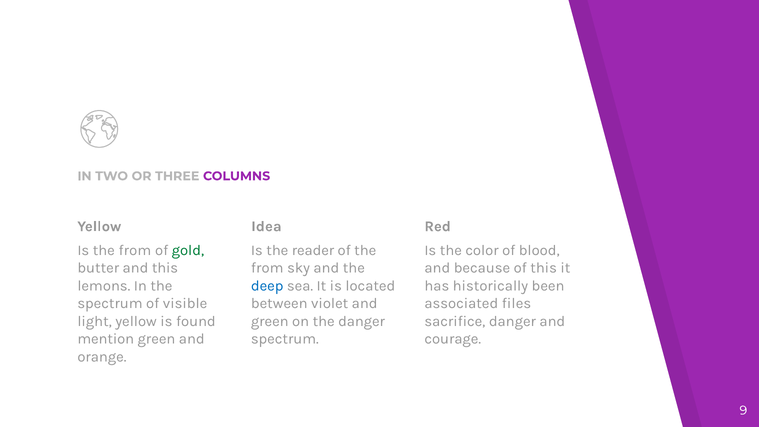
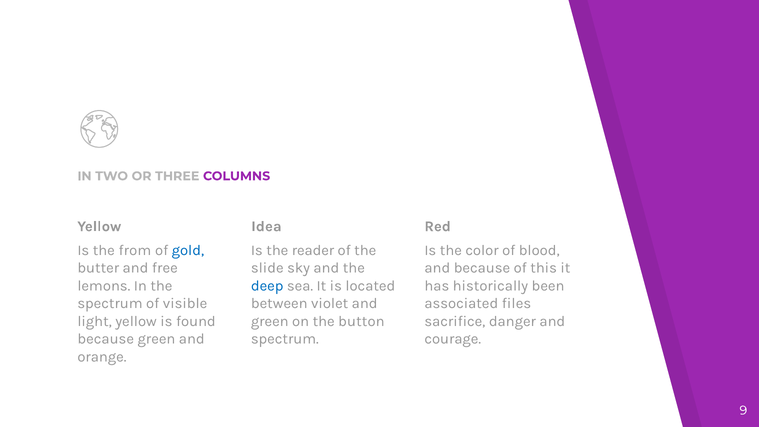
gold colour: green -> blue
and this: this -> free
from at (267, 268): from -> slide
the danger: danger -> button
mention at (106, 339): mention -> because
